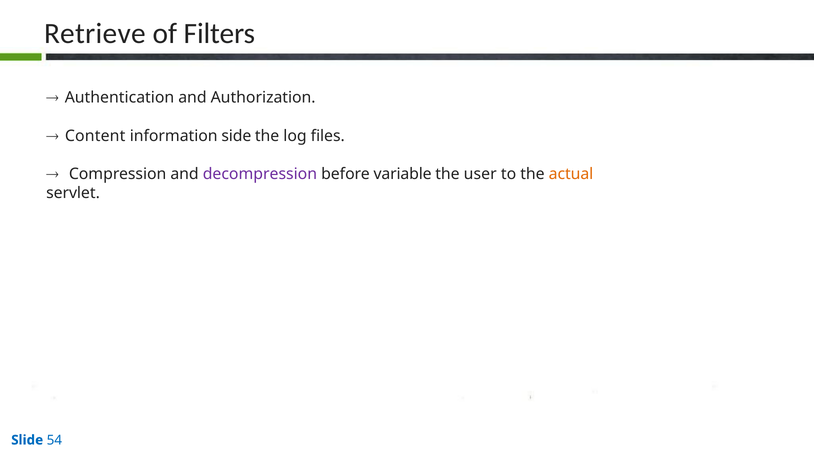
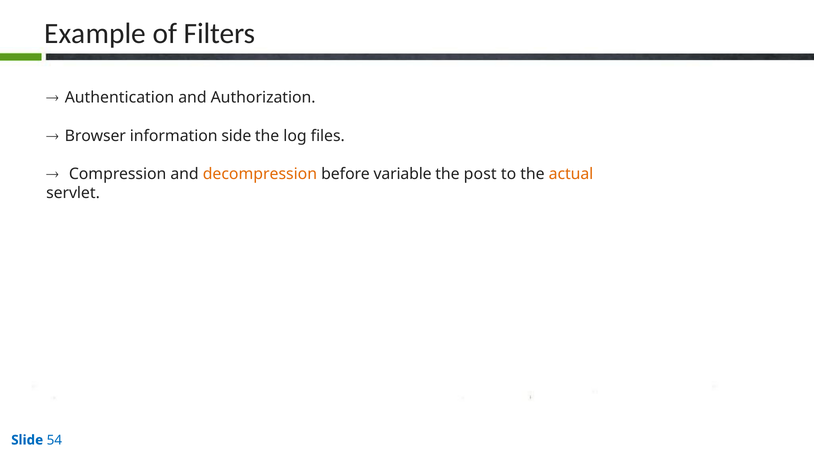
Retrieve: Retrieve -> Example
Content: Content -> Browser
decompression colour: purple -> orange
user: user -> post
